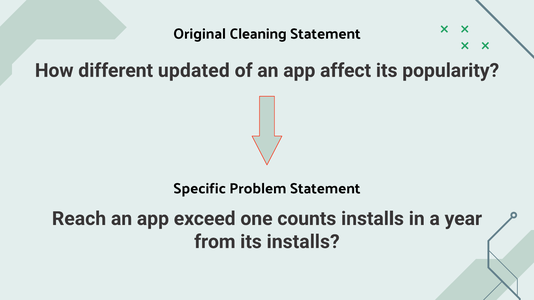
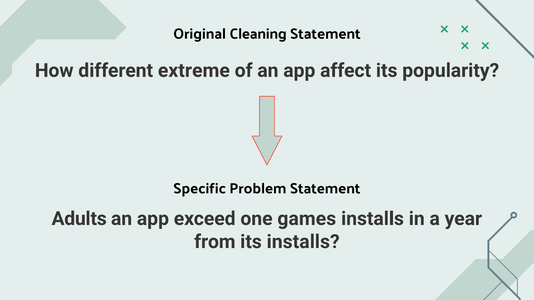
updated: updated -> extreme
Reach: Reach -> Adults
counts: counts -> games
